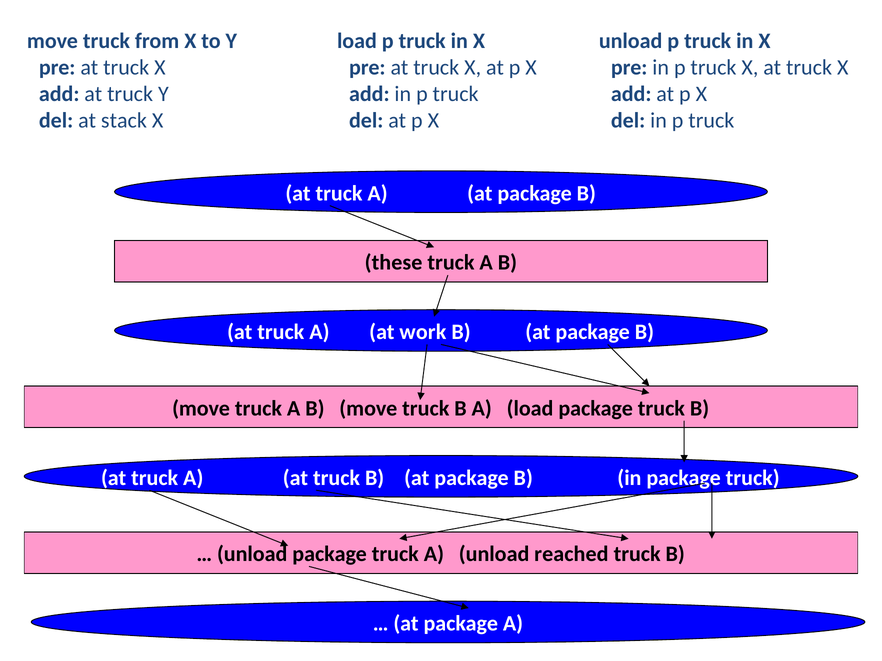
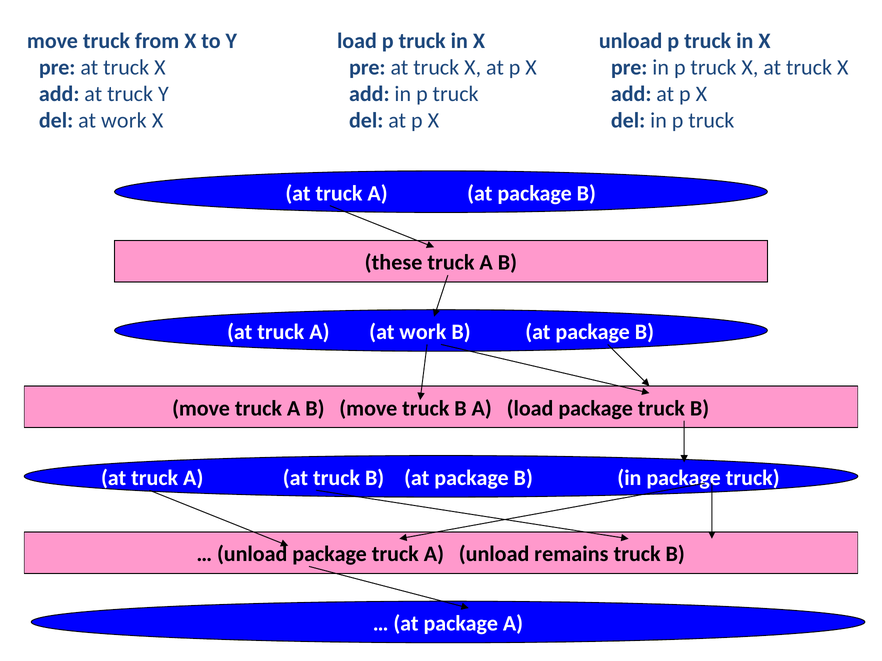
del at stack: stack -> work
reached: reached -> remains
